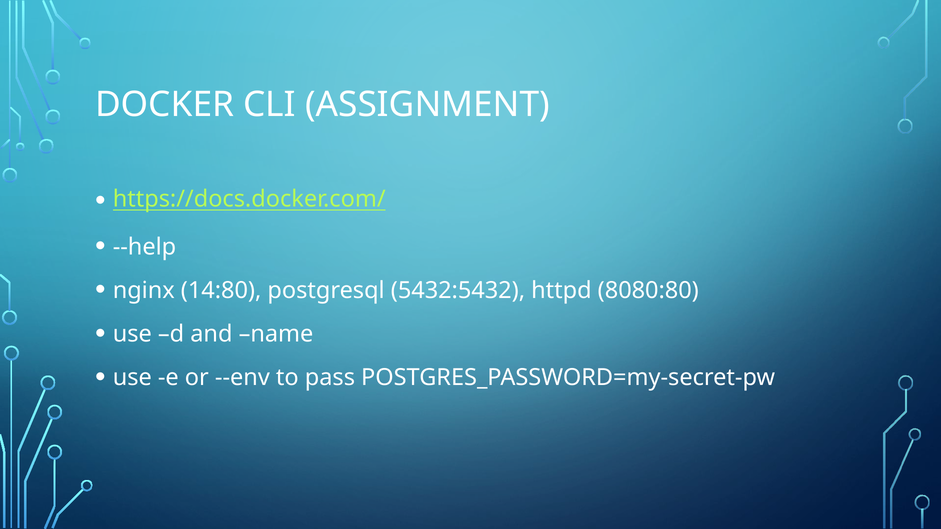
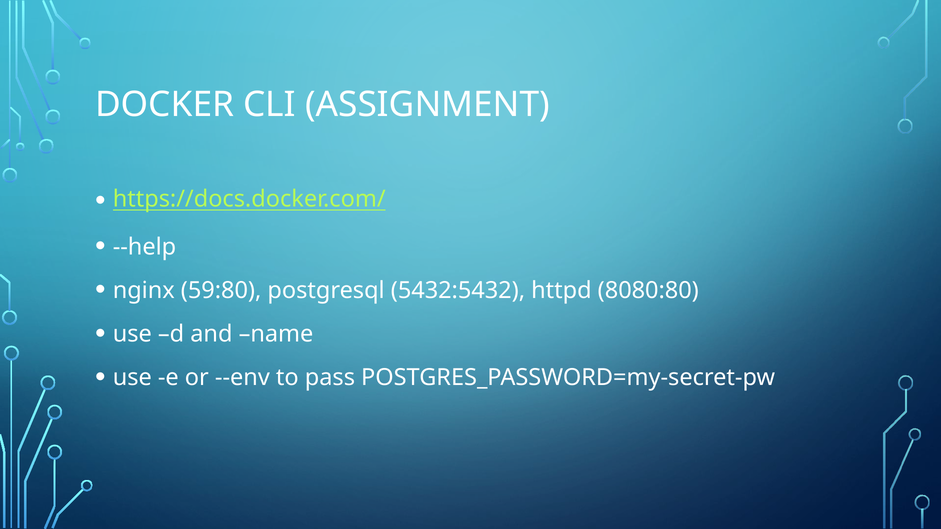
14:80: 14:80 -> 59:80
